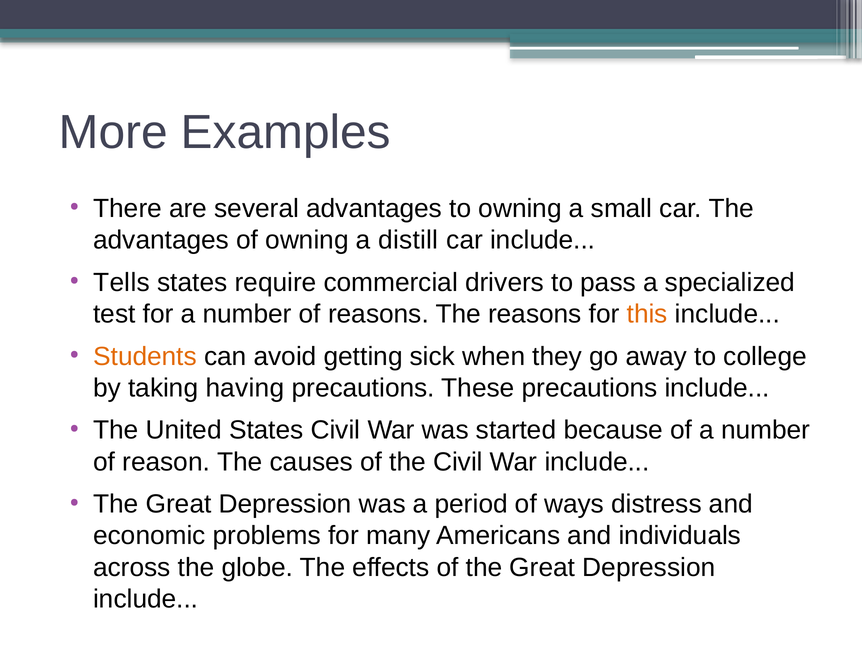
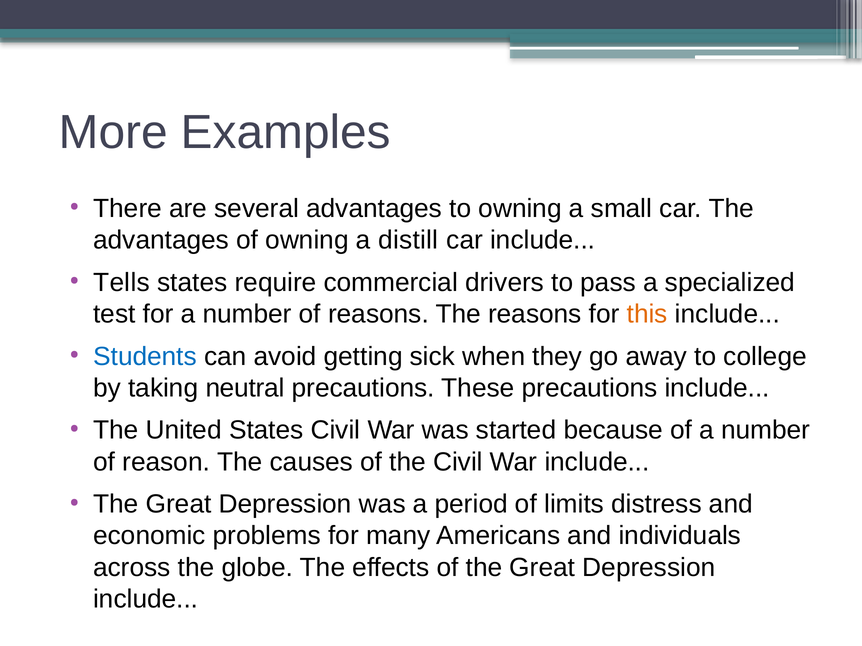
Students colour: orange -> blue
having: having -> neutral
ways: ways -> limits
